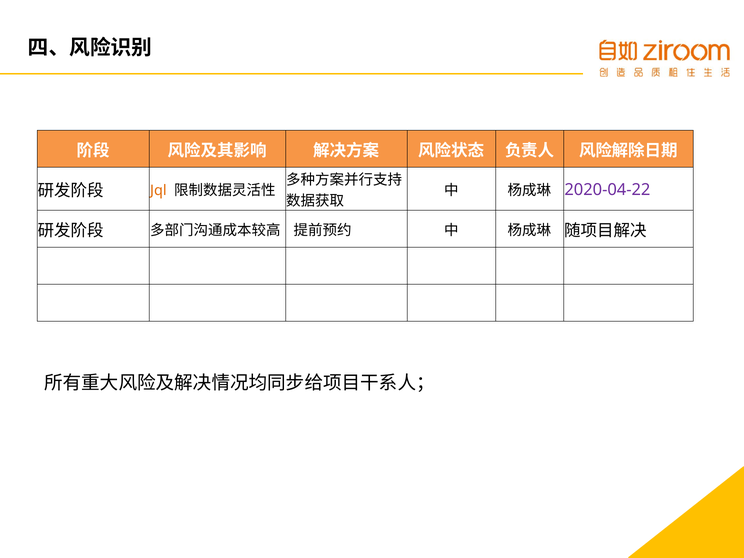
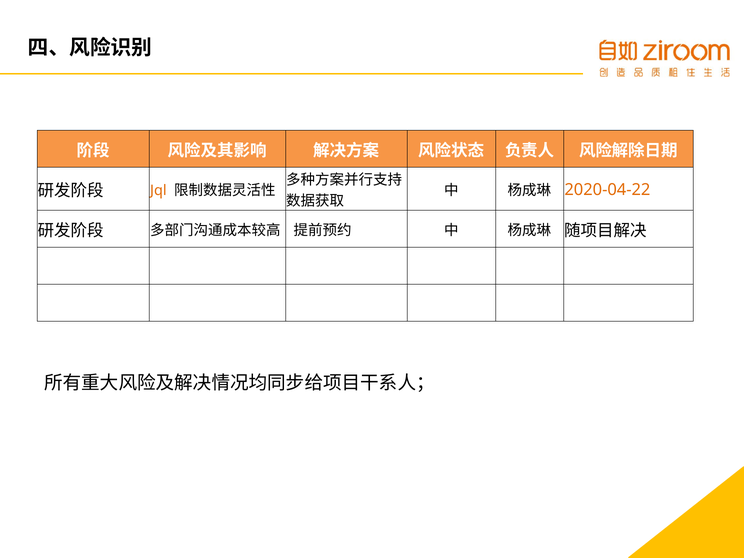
2020-04-22 colour: purple -> orange
